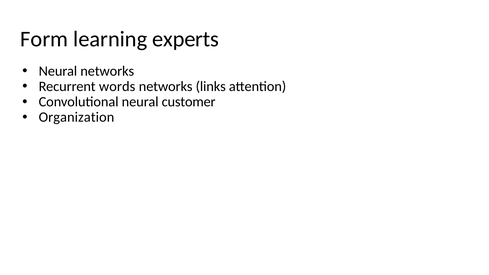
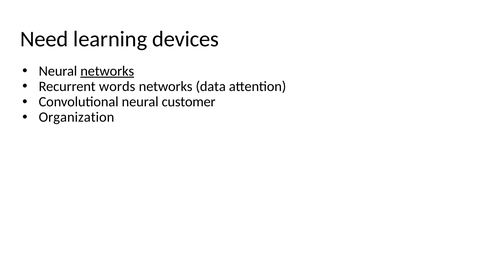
Form: Form -> Need
experts: experts -> devices
networks at (107, 71) underline: none -> present
links: links -> data
